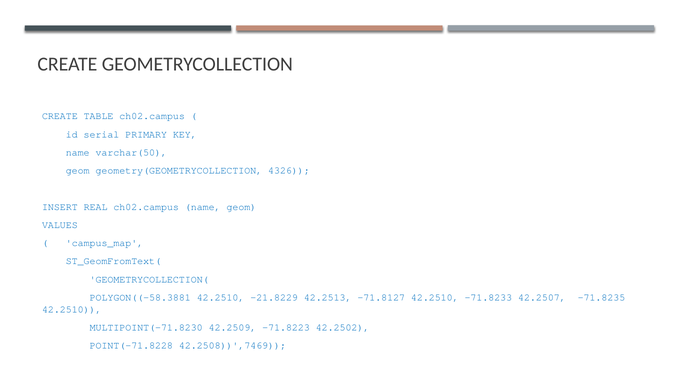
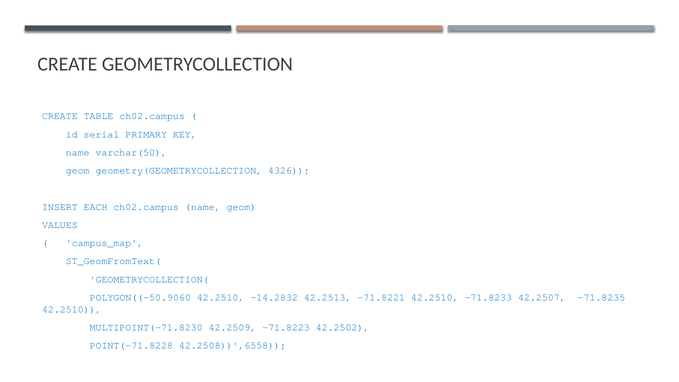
REAL: REAL -> EACH
POLYGON((-58.3881: POLYGON((-58.3881 -> POLYGON((-50.9060
-21.8229: -21.8229 -> -14.2832
-71.8127: -71.8127 -> -71.8221
42.2508))',7469: 42.2508))',7469 -> 42.2508))',6558
